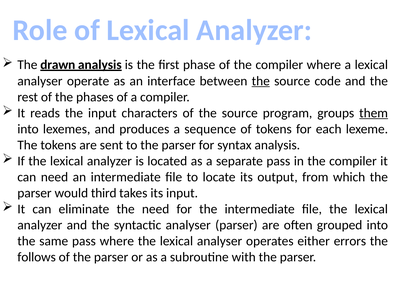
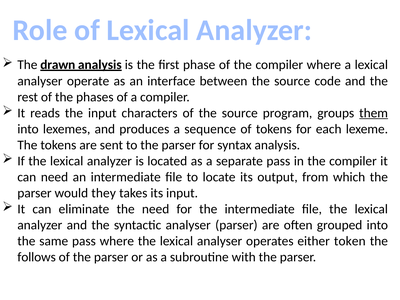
the at (261, 81) underline: present -> none
third: third -> they
errors: errors -> token
